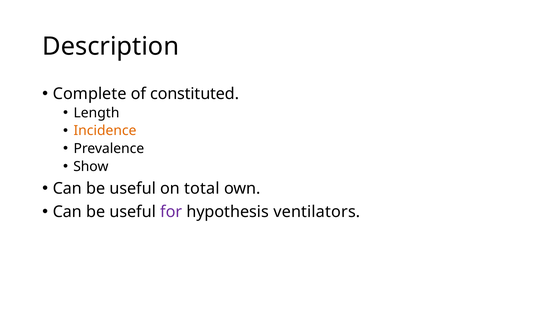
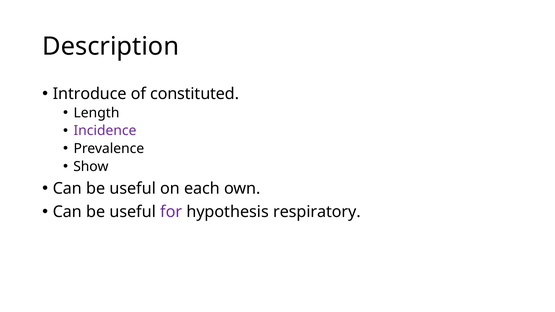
Complete: Complete -> Introduce
Incidence colour: orange -> purple
total: total -> each
ventilators: ventilators -> respiratory
